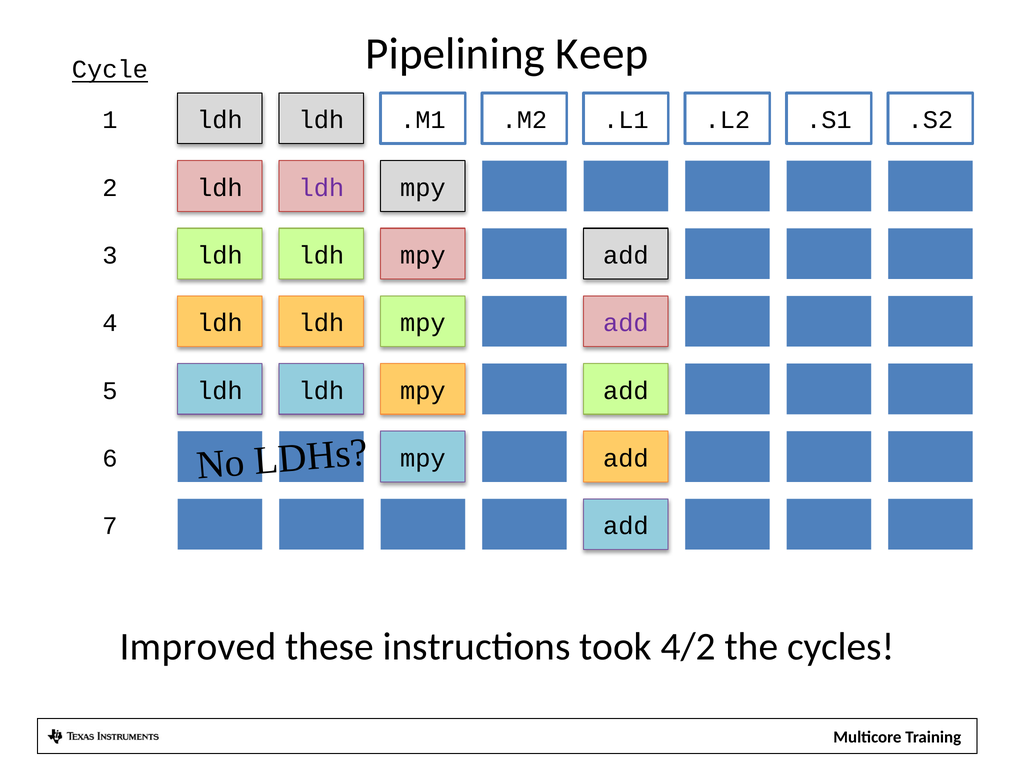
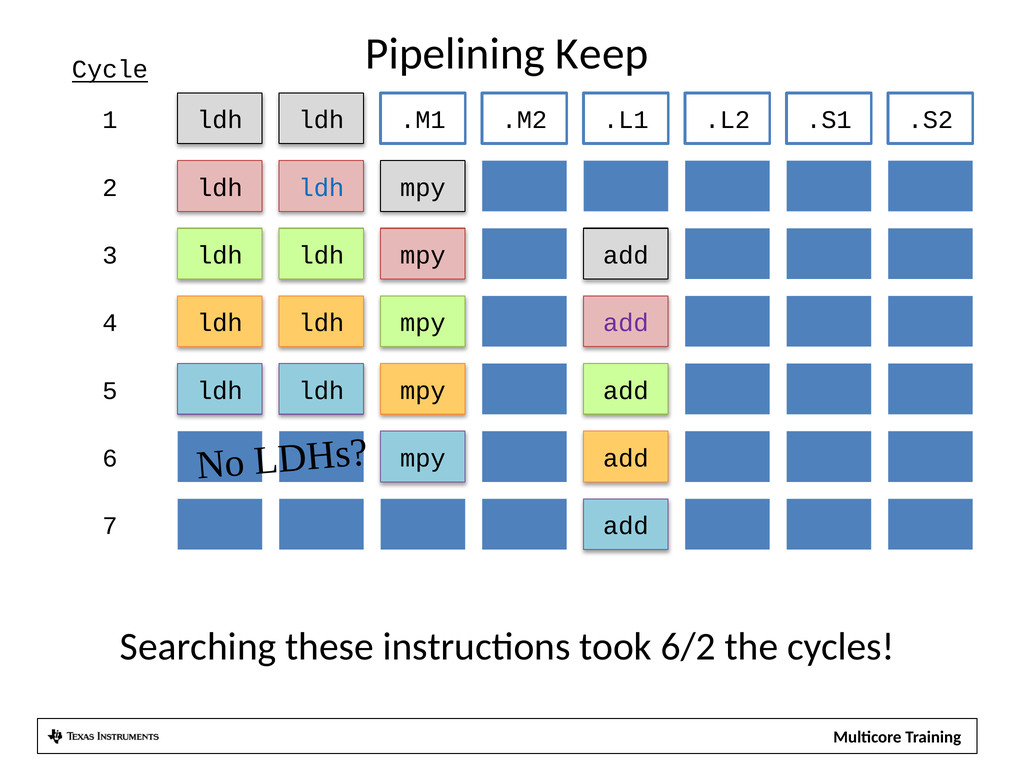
ldh at (321, 188) colour: purple -> blue
Improved: Improved -> Searching
4/2: 4/2 -> 6/2
